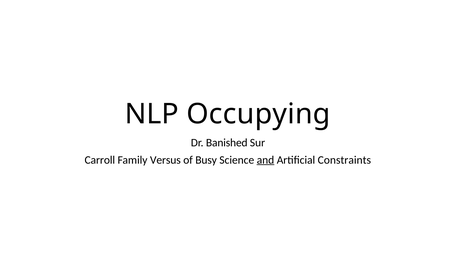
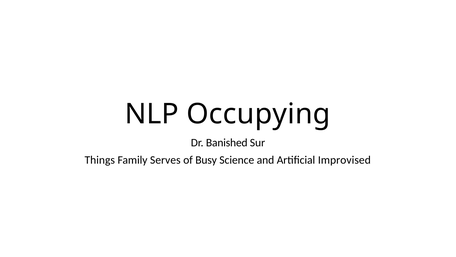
Carroll: Carroll -> Things
Versus: Versus -> Serves
and underline: present -> none
Constraints: Constraints -> Improvised
